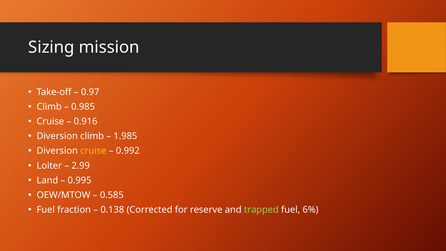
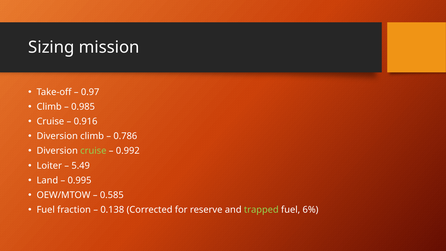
1.985: 1.985 -> 0.786
cruise at (93, 151) colour: yellow -> light green
2.99: 2.99 -> 5.49
